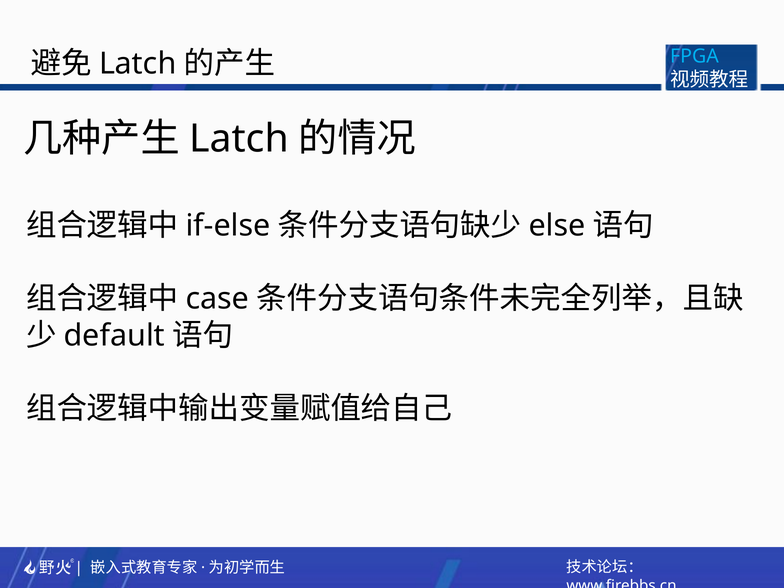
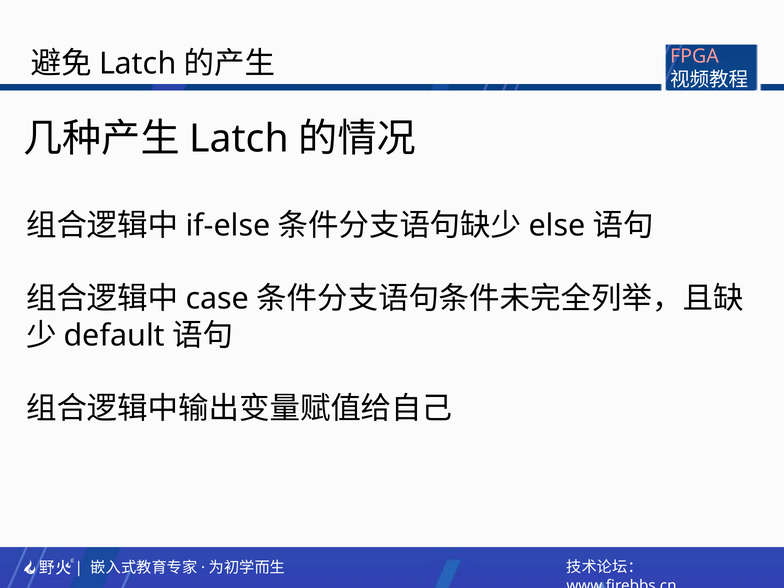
FPGA colour: light blue -> pink
